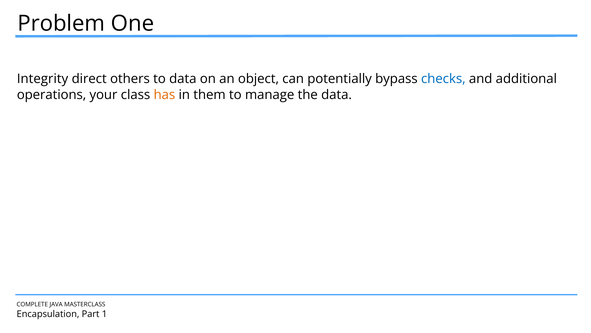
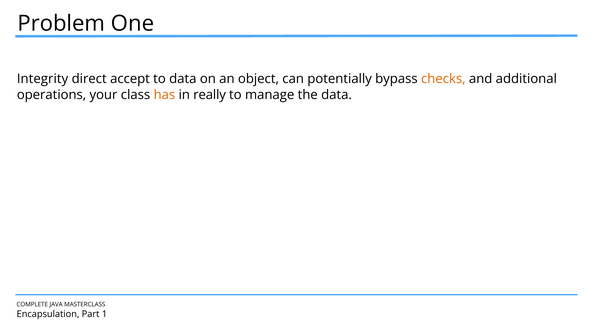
others: others -> accept
checks colour: blue -> orange
them: them -> really
